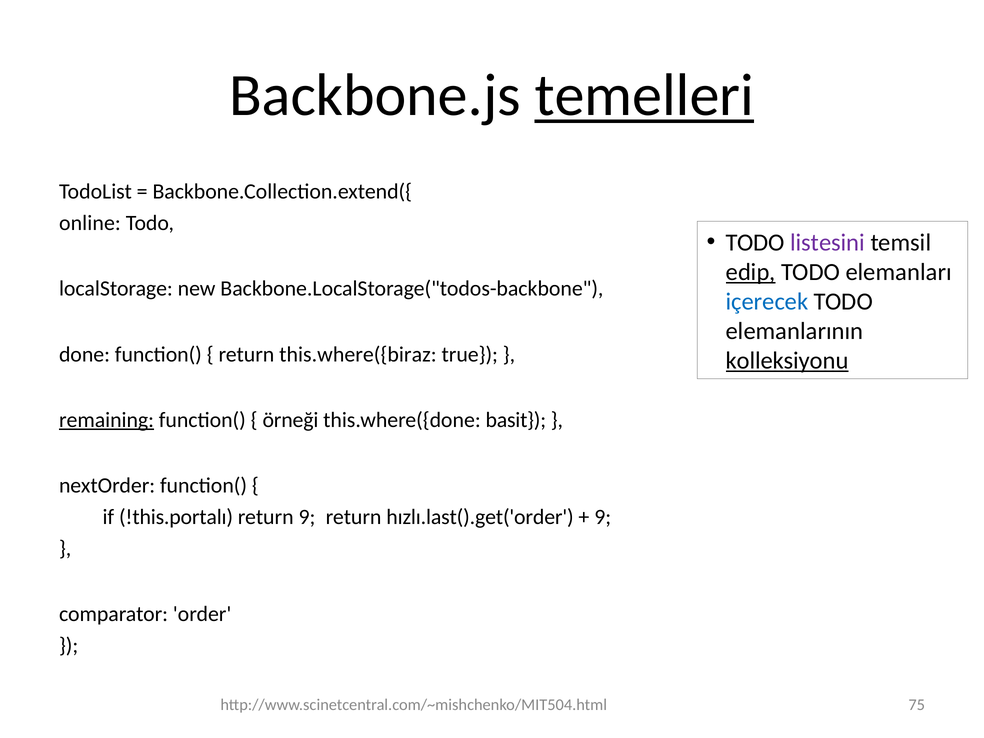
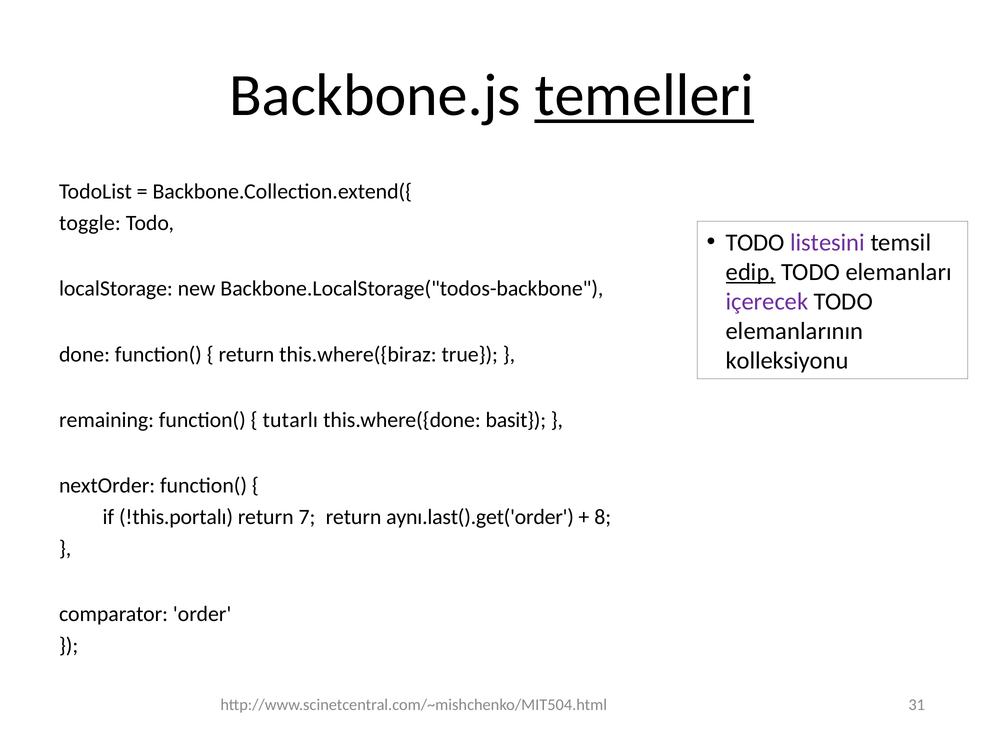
online: online -> toggle
içerecek colour: blue -> purple
kolleksiyonu underline: present -> none
remaining underline: present -> none
örneği: örneği -> tutarlı
return 9: 9 -> 7
hızlı.last().get('order: hızlı.last().get('order -> aynı.last().get('order
9 at (603, 517): 9 -> 8
75: 75 -> 31
